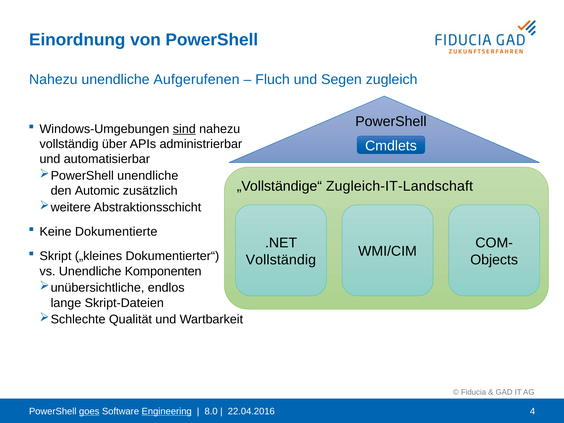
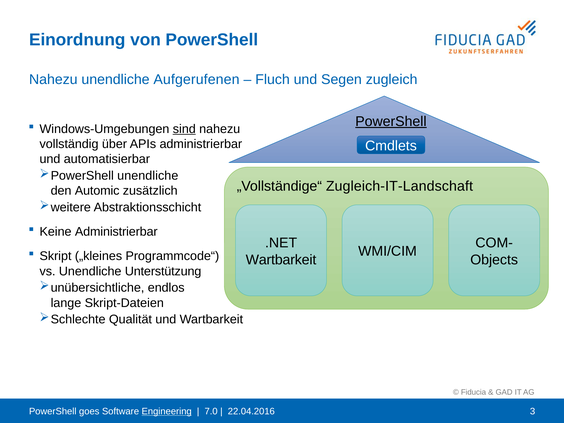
PowerShell at (391, 121) underline: none -> present
Keine Dokumentierte: Dokumentierte -> Administrierbar
Dokumentierter“: Dokumentierter“ -> Programmcode“
Vollständig at (281, 260): Vollständig -> Wartbarkeit
Komponenten: Komponenten -> Unterstützung
goes underline: present -> none
8.0: 8.0 -> 7.0
4: 4 -> 3
